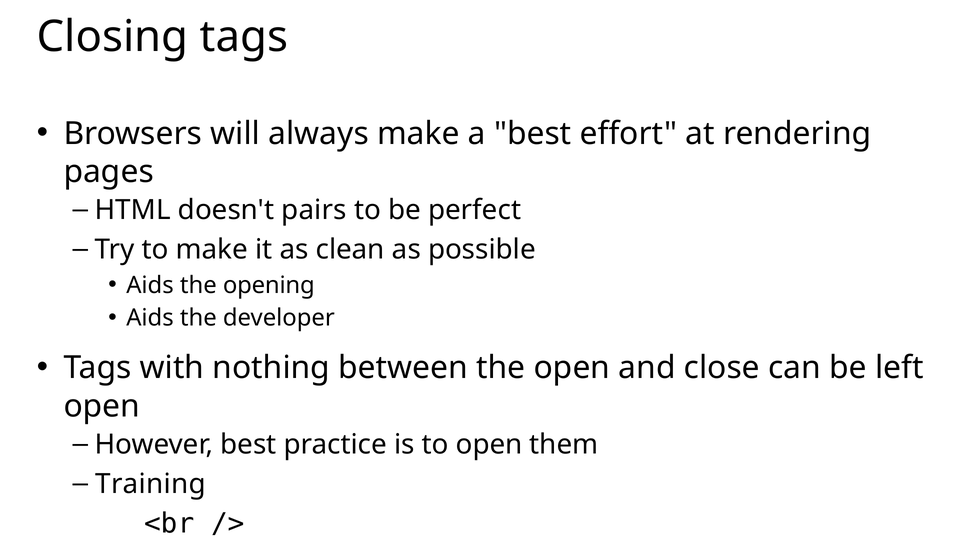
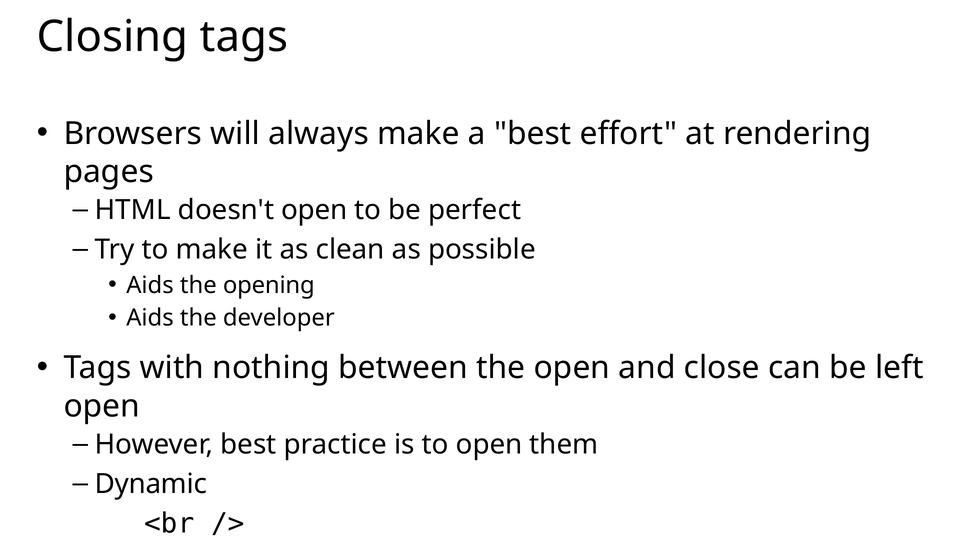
doesn't pairs: pairs -> open
Training: Training -> Dynamic
